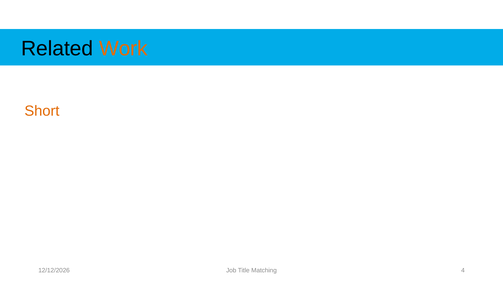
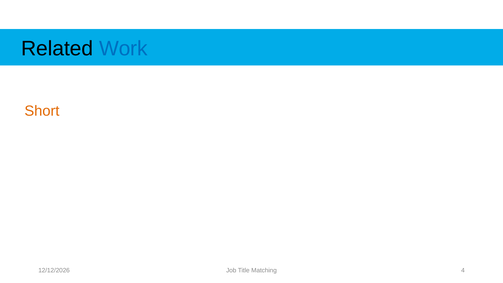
Work colour: orange -> blue
